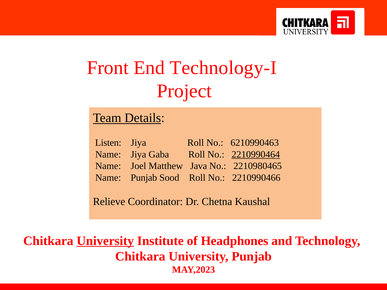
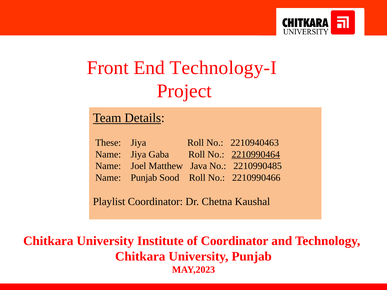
Listen: Listen -> These
6210990463: 6210990463 -> 2210940463
2210980465: 2210980465 -> 2210990485
Relieve: Relieve -> Playlist
University at (105, 241) underline: present -> none
of Headphones: Headphones -> Coordinator
